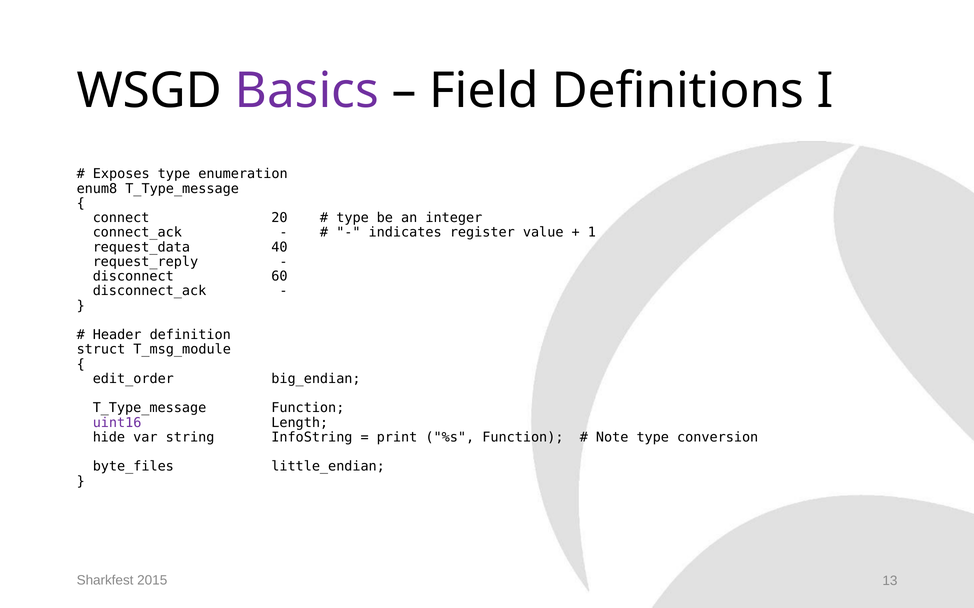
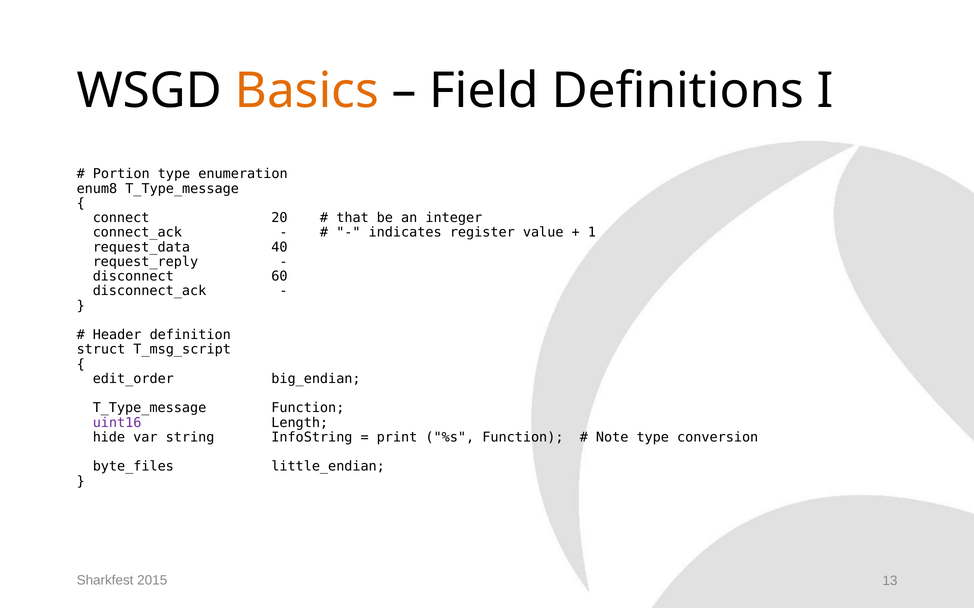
Basics colour: purple -> orange
Exposes: Exposes -> Portion
type at (353, 218): type -> that
T_msg_module: T_msg_module -> T_msg_script
